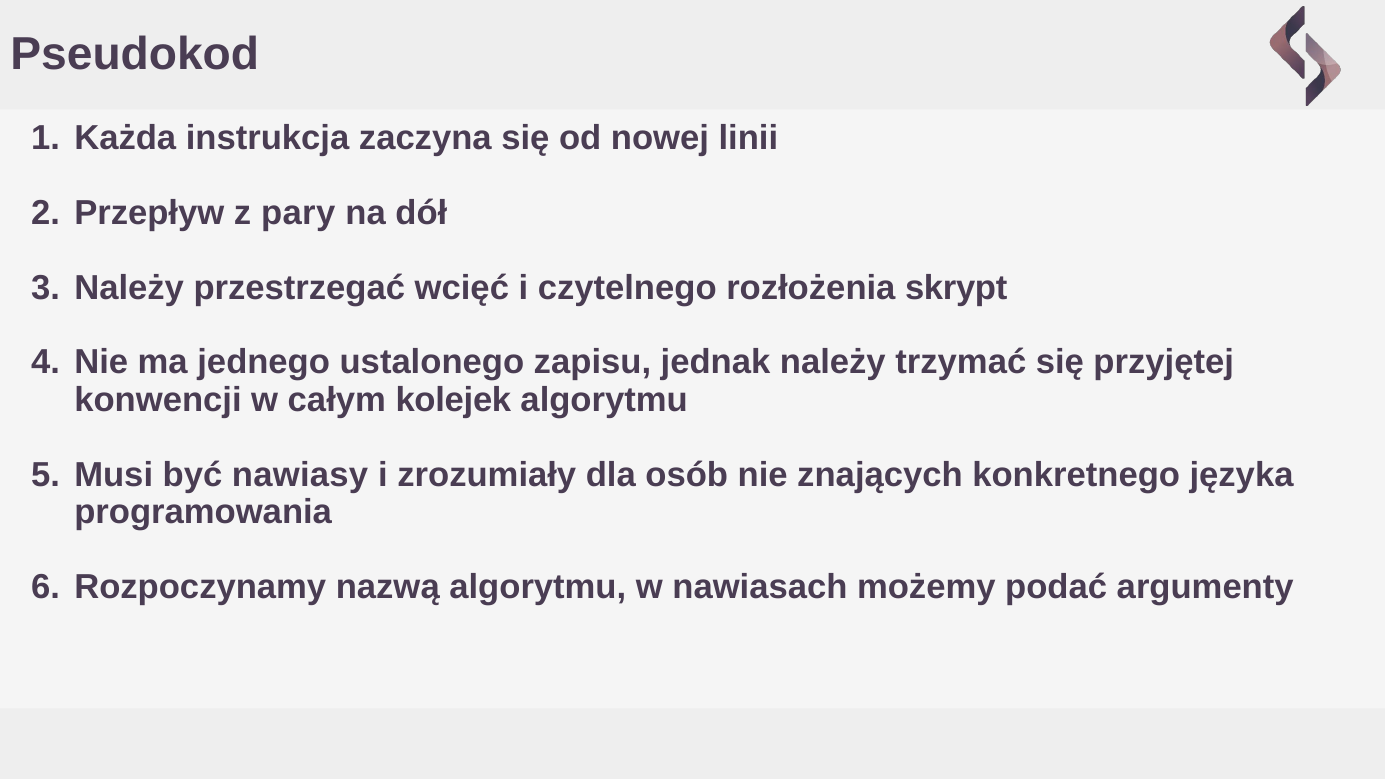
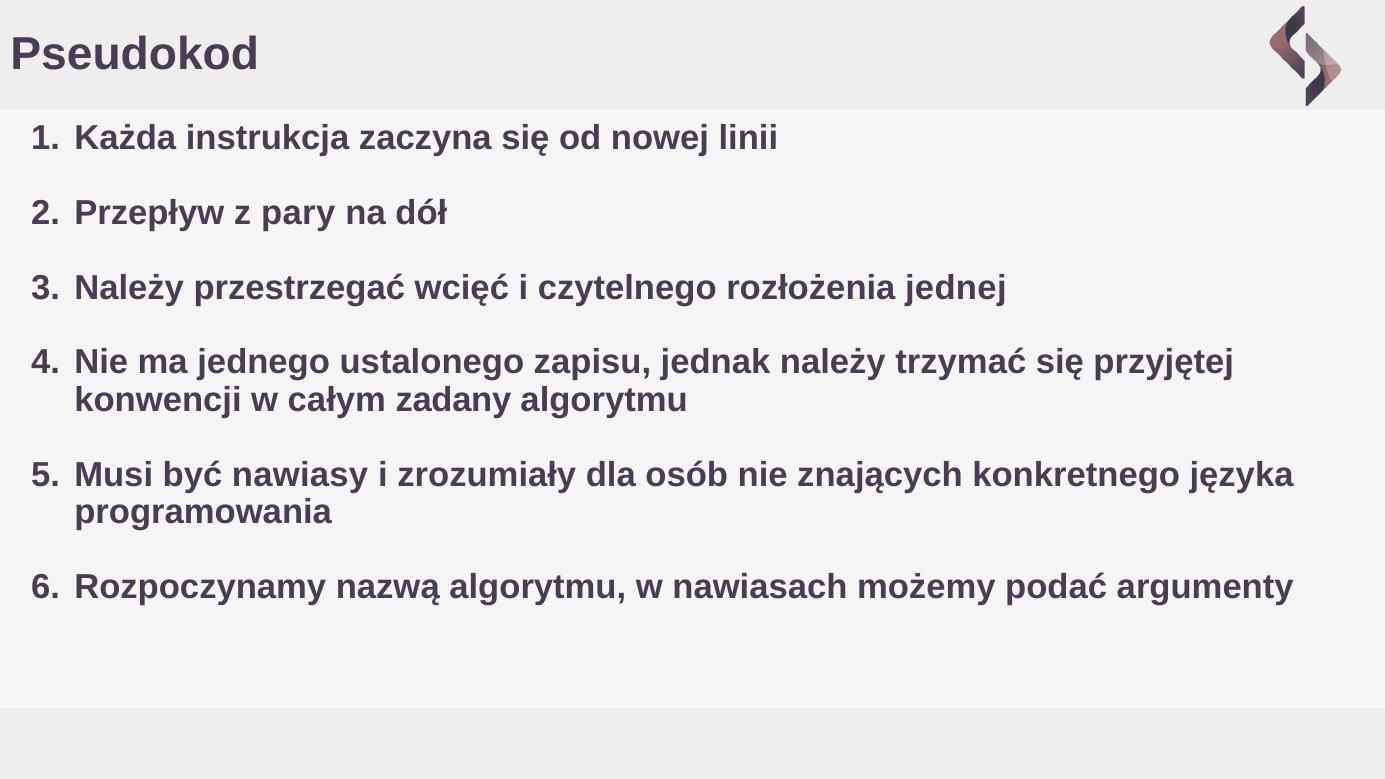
skrypt: skrypt -> jednej
kolejek: kolejek -> zadany
